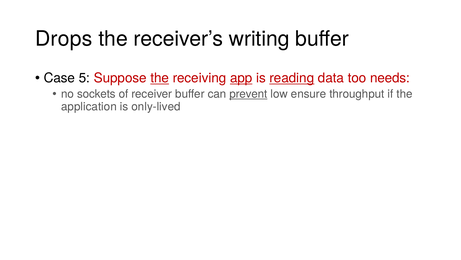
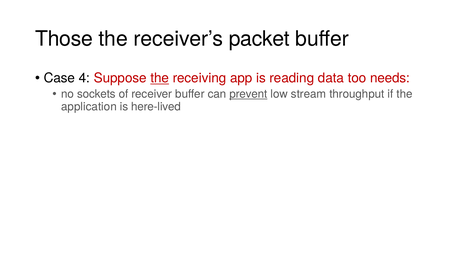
Drops: Drops -> Those
writing: writing -> packet
5: 5 -> 4
app underline: present -> none
reading underline: present -> none
ensure: ensure -> stream
only-lived: only-lived -> here-lived
